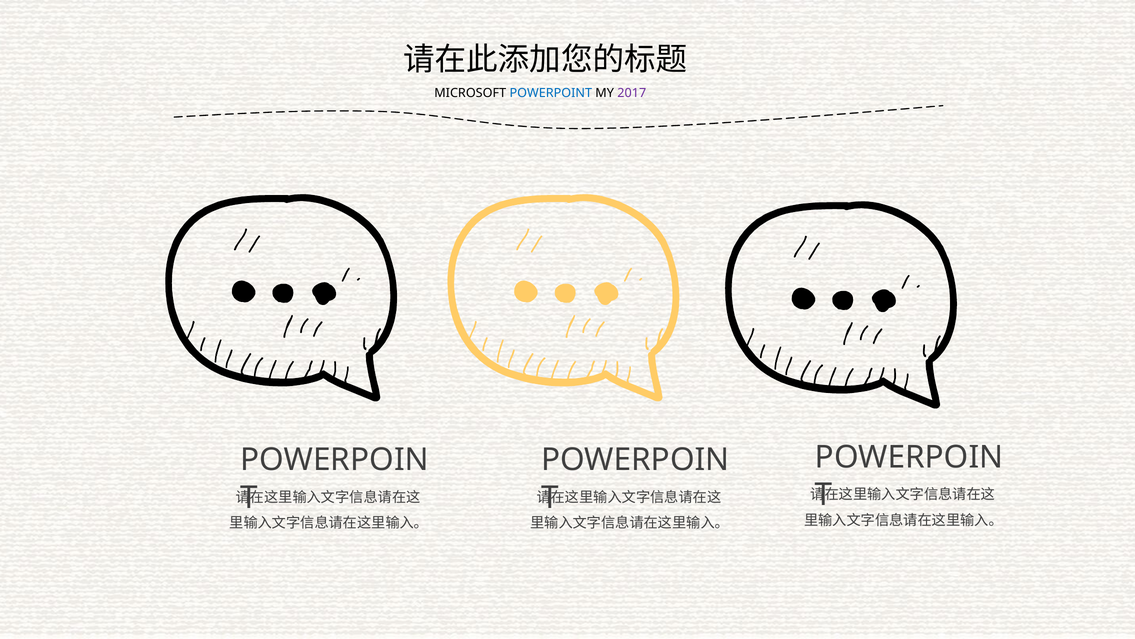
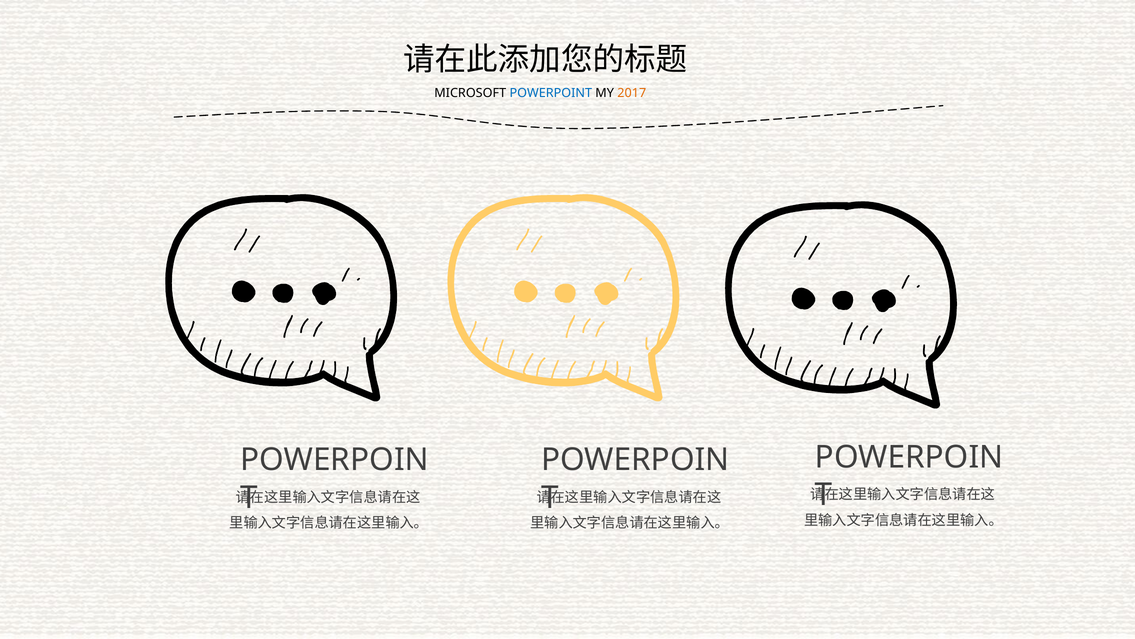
2017 colour: purple -> orange
